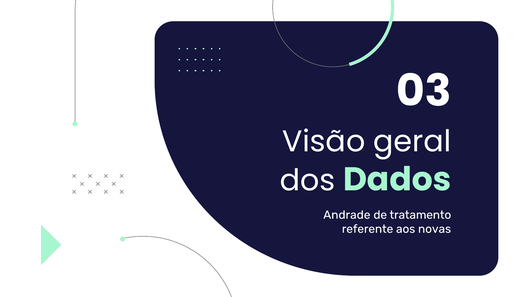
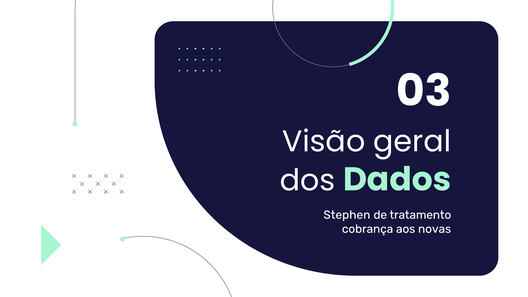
Andrade: Andrade -> Stephen
referente: referente -> cobrança
